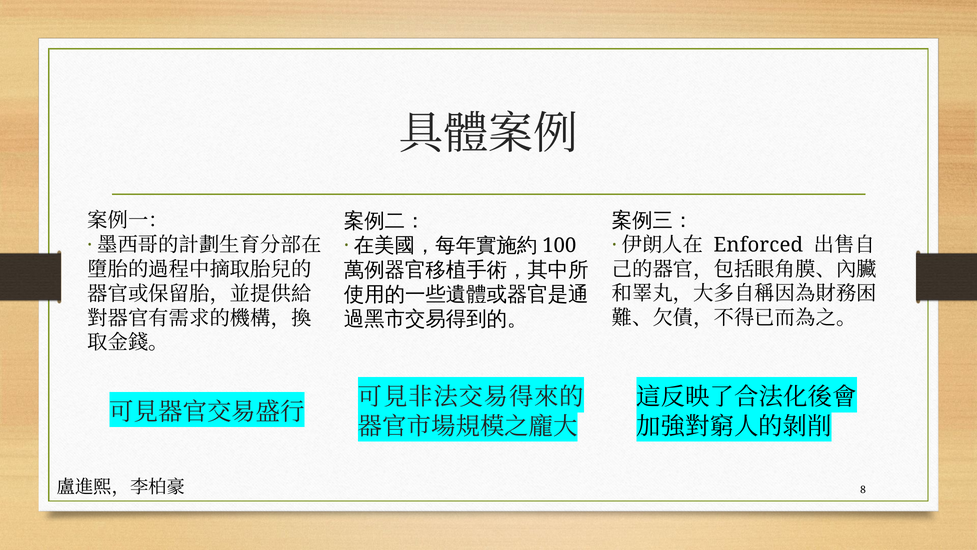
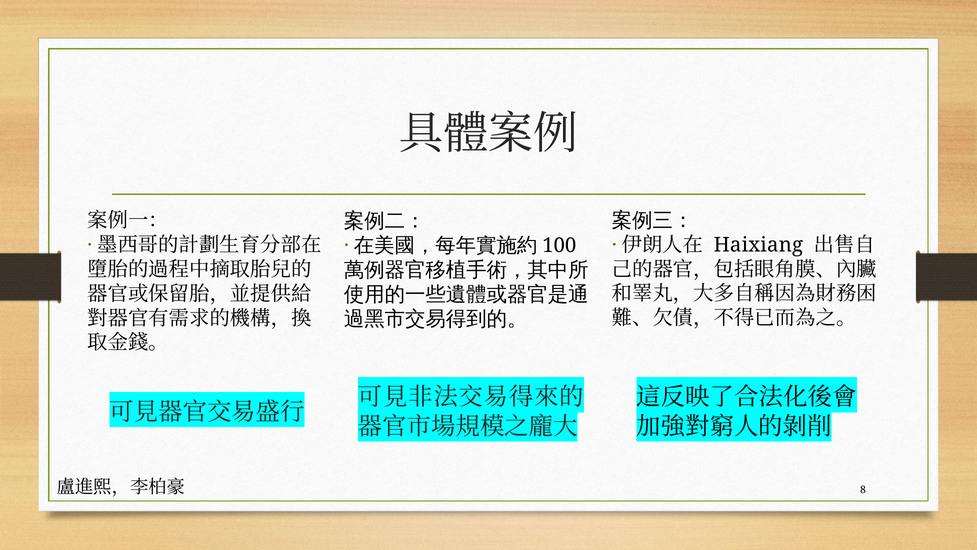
Enforced: Enforced -> Haixiang
